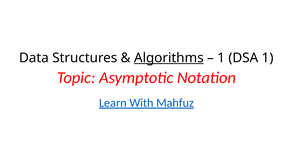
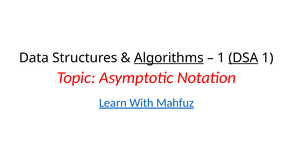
DSA underline: none -> present
